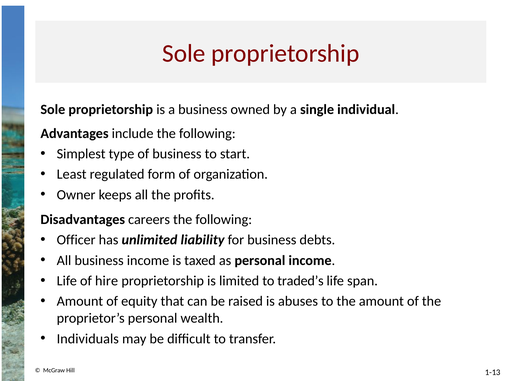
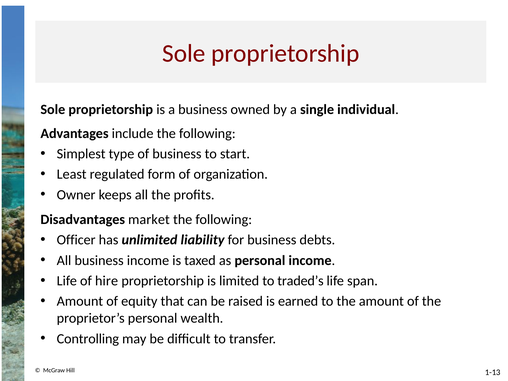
careers: careers -> market
abuses: abuses -> earned
Individuals: Individuals -> Controlling
